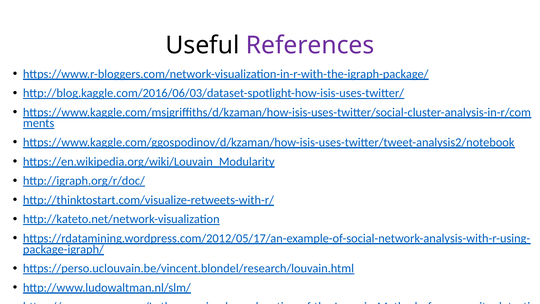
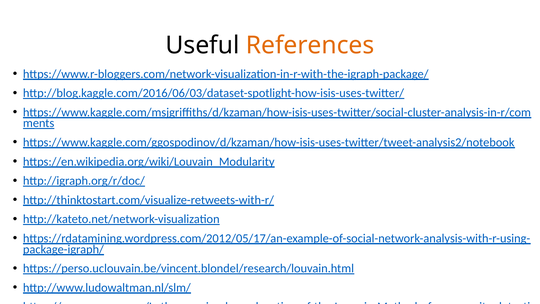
References colour: purple -> orange
